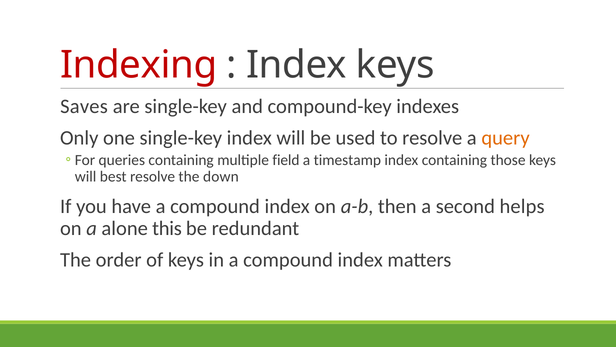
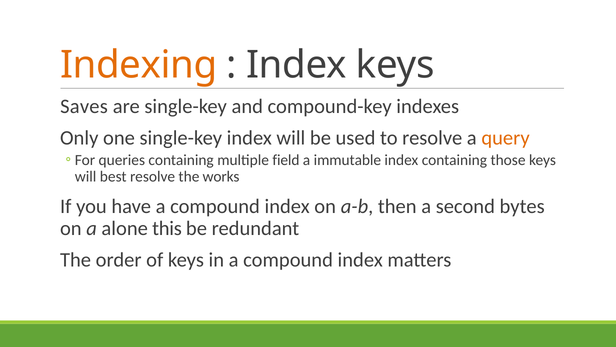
Indexing colour: red -> orange
timestamp: timestamp -> immutable
down: down -> works
helps: helps -> bytes
